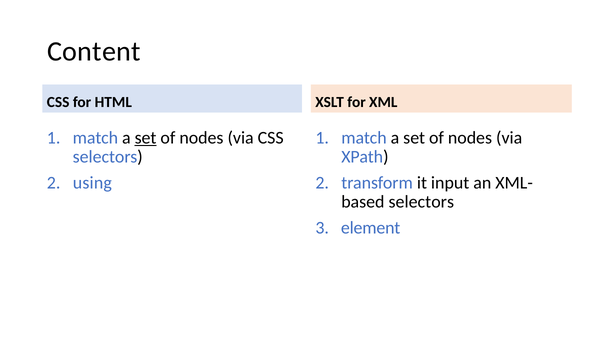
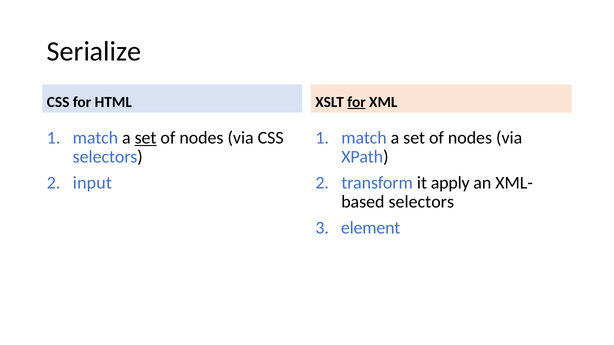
Content: Content -> Serialize
for at (356, 102) underline: none -> present
using: using -> input
input: input -> apply
